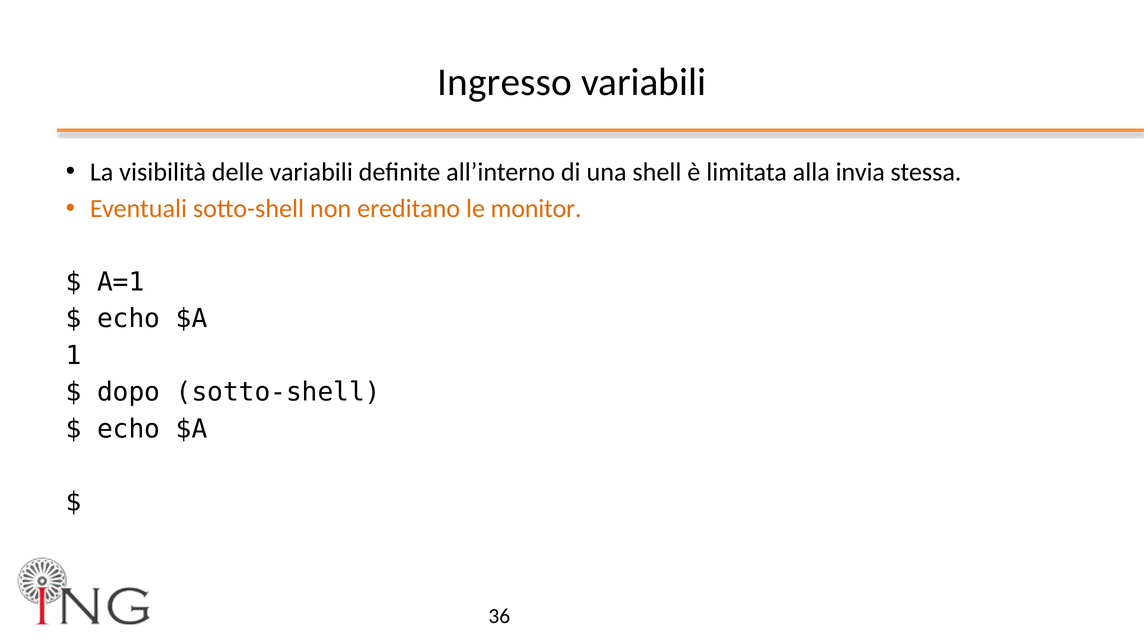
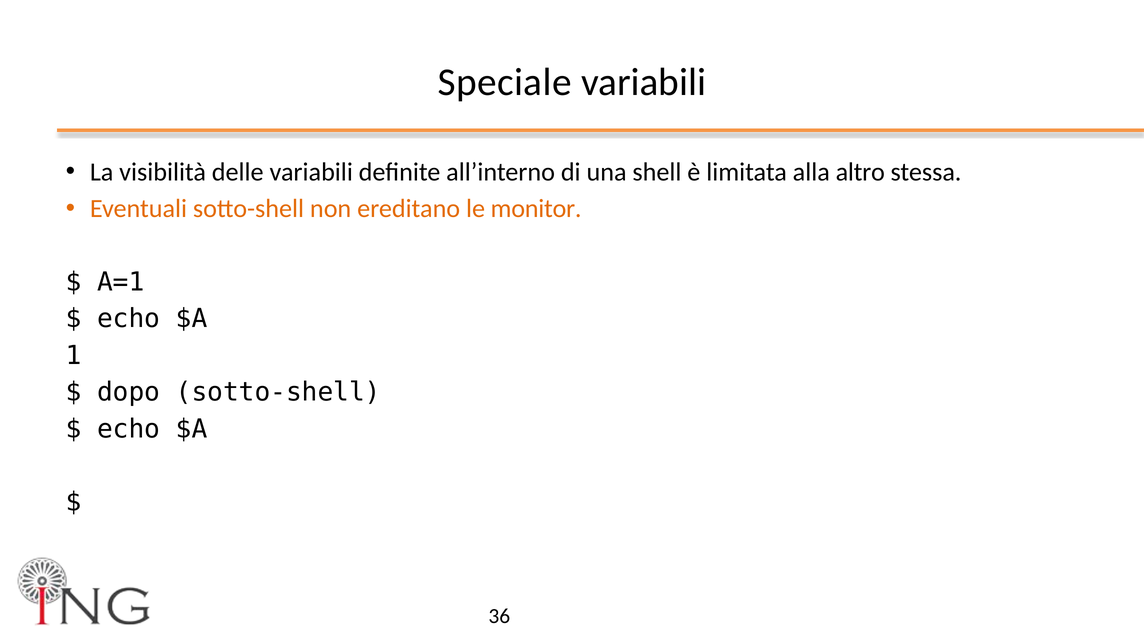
Ingresso: Ingresso -> Speciale
invia: invia -> altro
